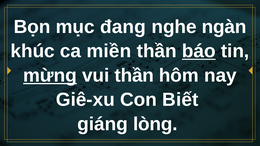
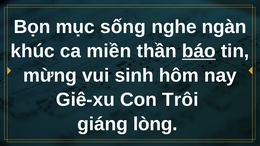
đang: đang -> sống
mừng underline: present -> none
vui thần: thần -> sinh
Biết: Biết -> Trôi
